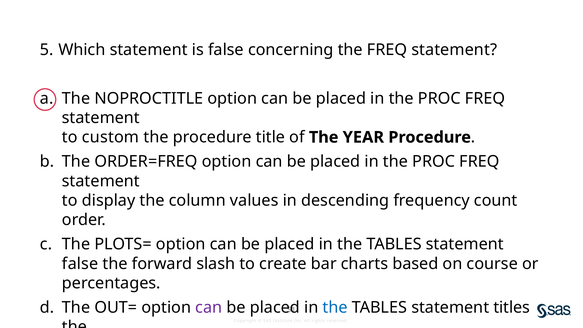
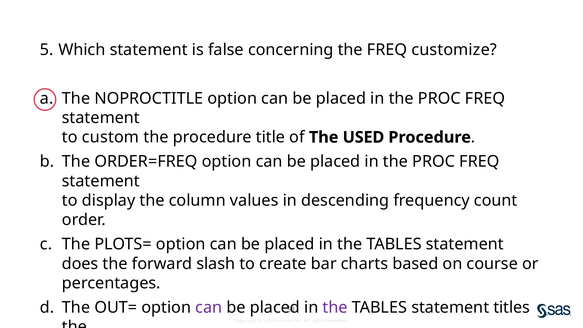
the FREQ statement: statement -> customize
YEAR: YEAR -> USED
false at (80, 264): false -> does
the at (335, 307) colour: blue -> purple
